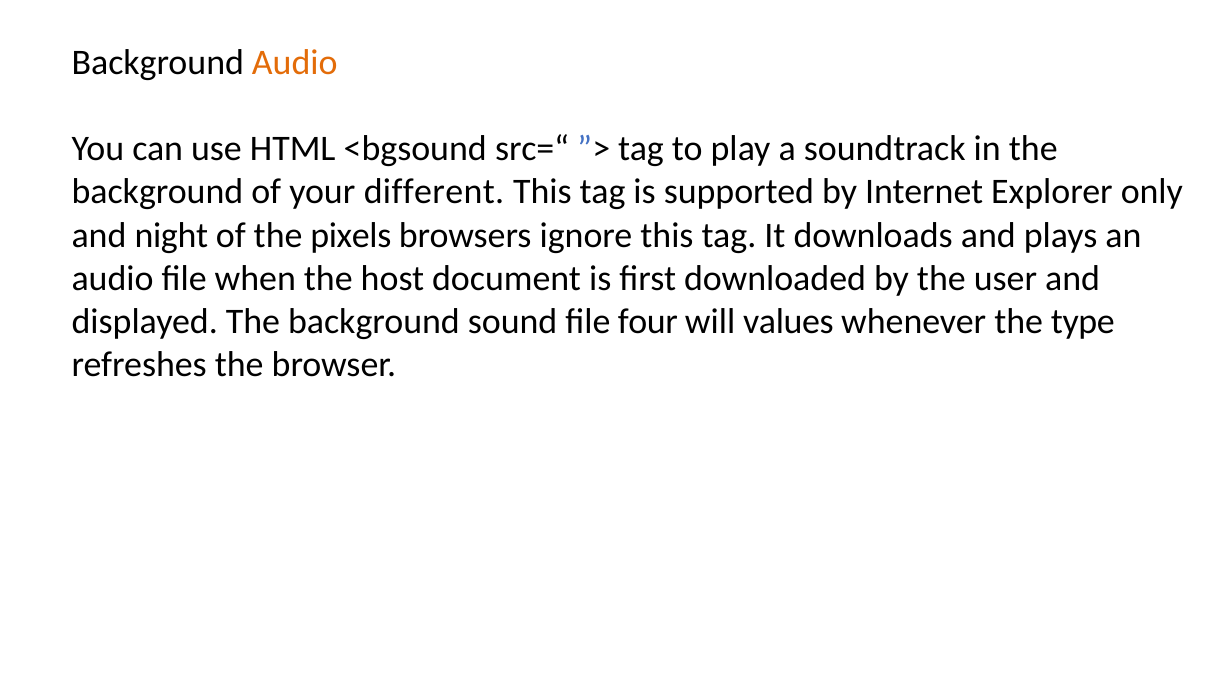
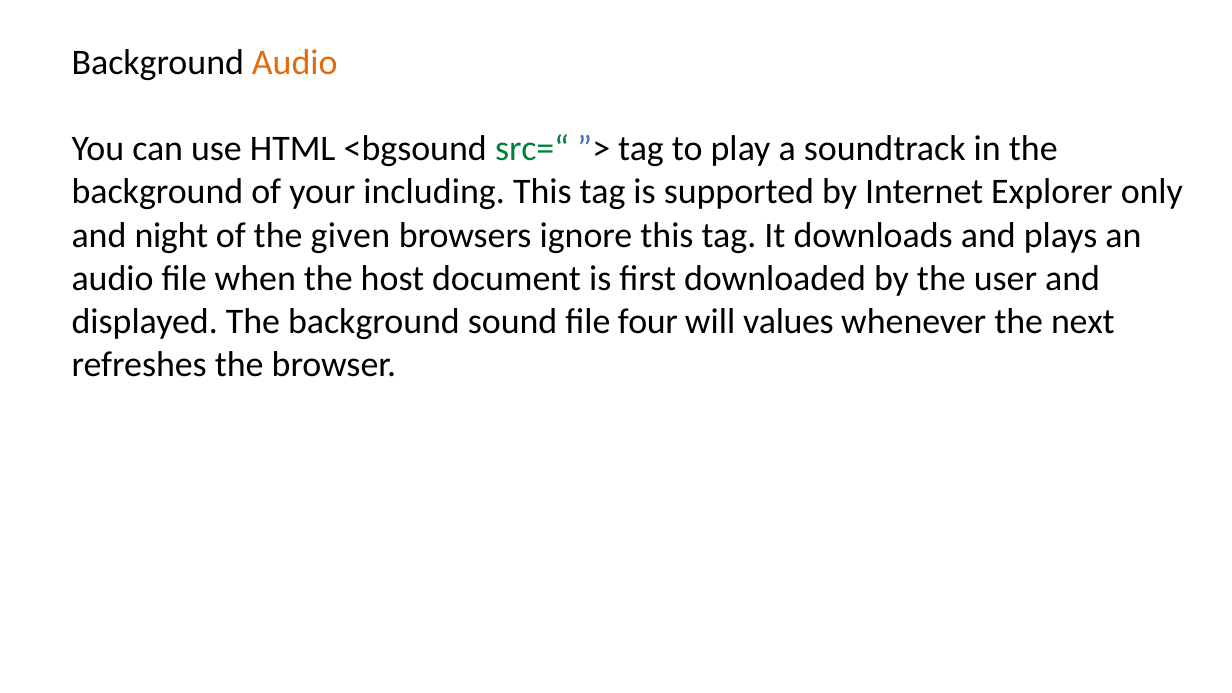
src=“ colour: black -> green
different: different -> including
pixels: pixels -> given
type: type -> next
